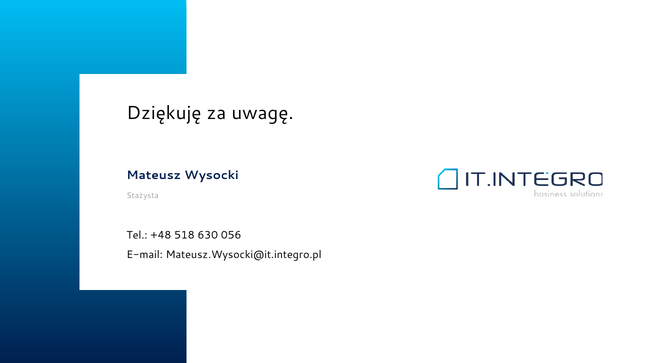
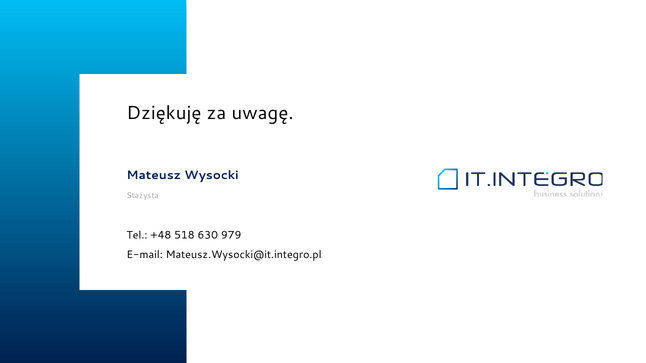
056: 056 -> 979
